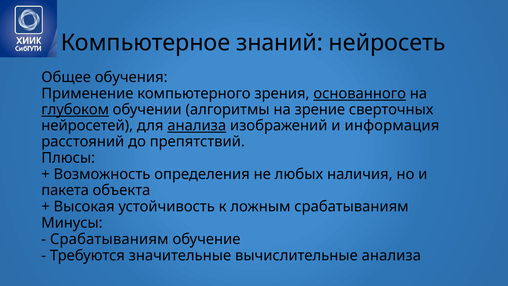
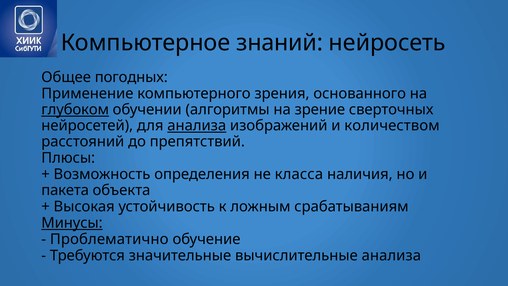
обучения: обучения -> погодных
основанного underline: present -> none
информация: информация -> количеством
любых: любых -> класса
Минусы underline: none -> present
Срабатываниям at (109, 239): Срабатываниям -> Проблематично
